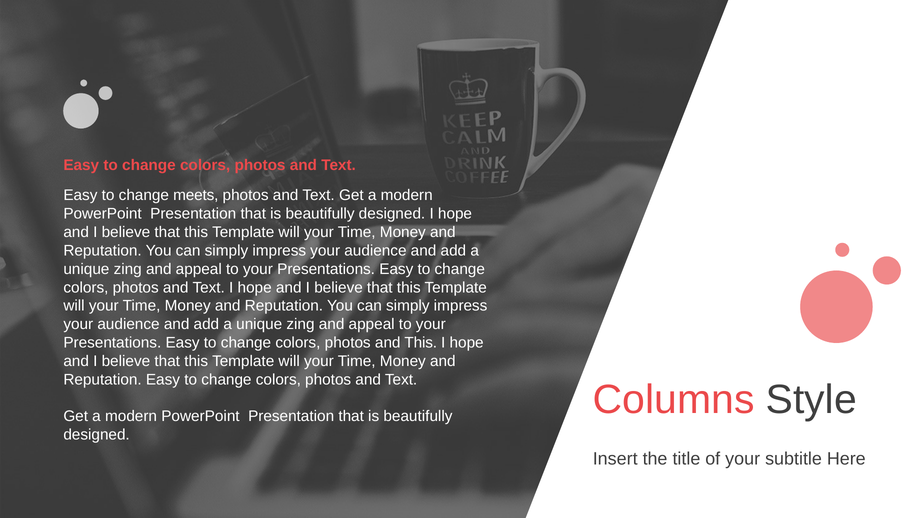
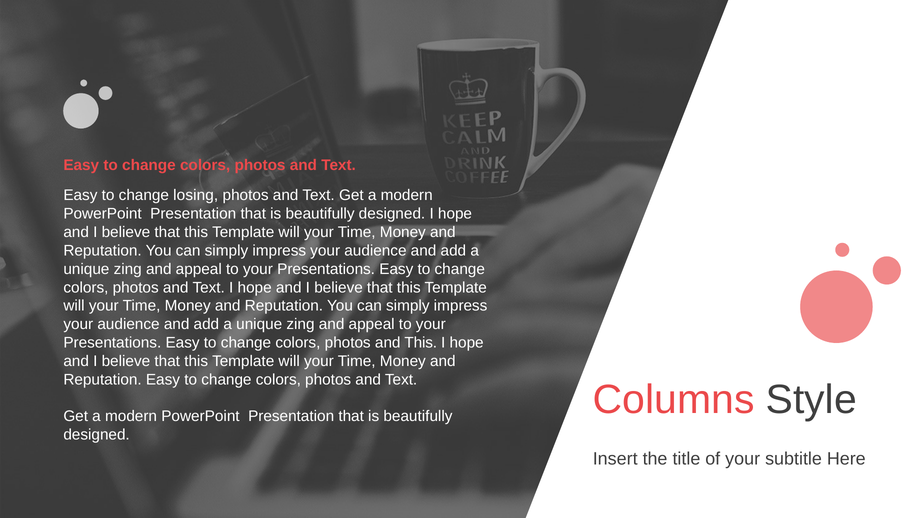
meets: meets -> losing
